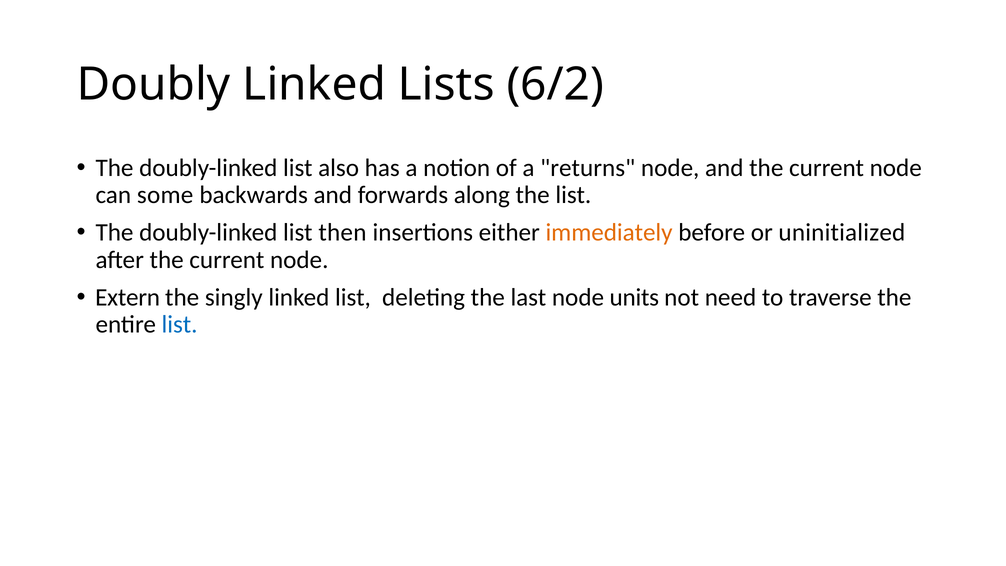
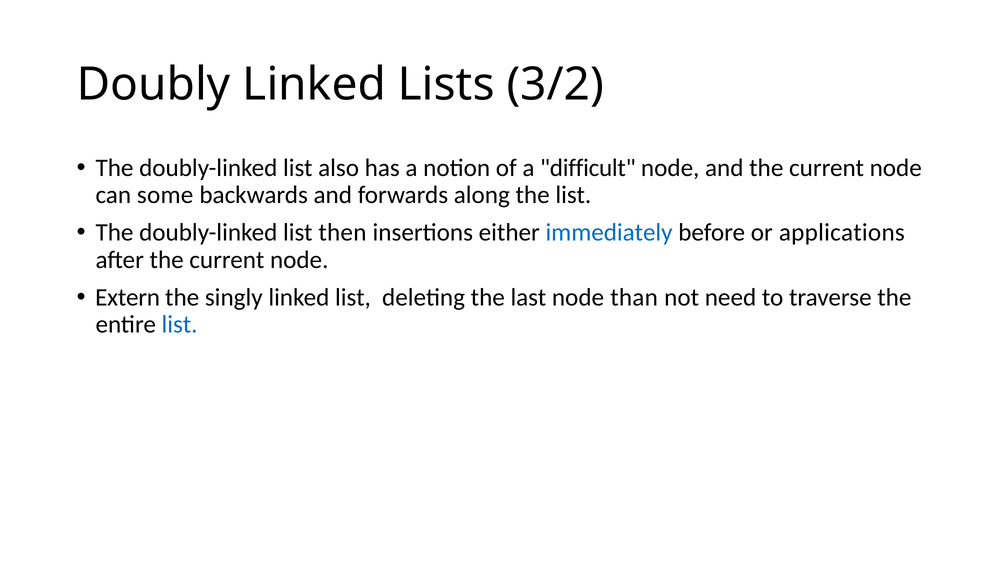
6/2: 6/2 -> 3/2
returns: returns -> difficult
immediately colour: orange -> blue
uninitialized: uninitialized -> applications
units: units -> than
